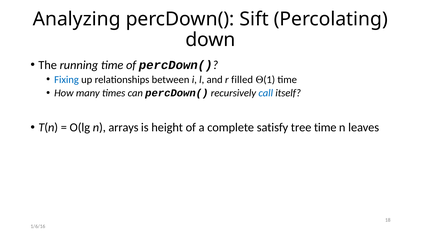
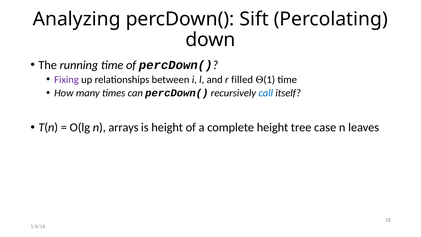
Fixing colour: blue -> purple
complete satisfy: satisfy -> height
tree time: time -> case
